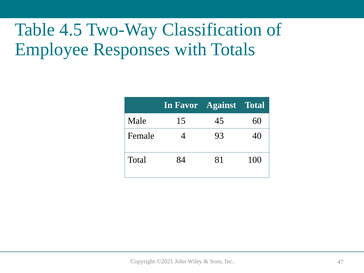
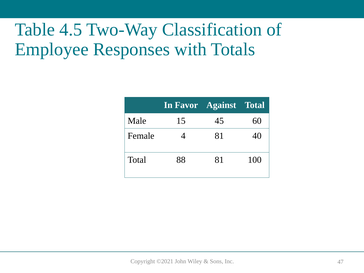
4 93: 93 -> 81
84: 84 -> 88
